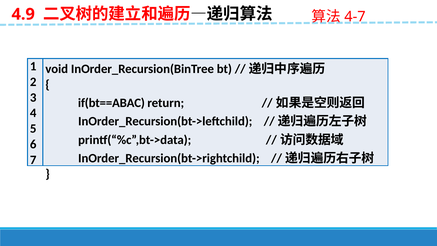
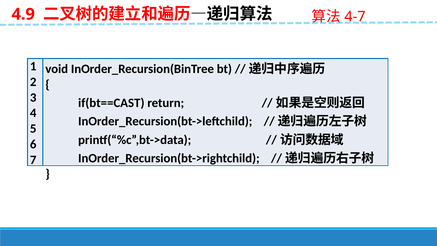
if(bt==ABAC: if(bt==ABAC -> if(bt==CAST
